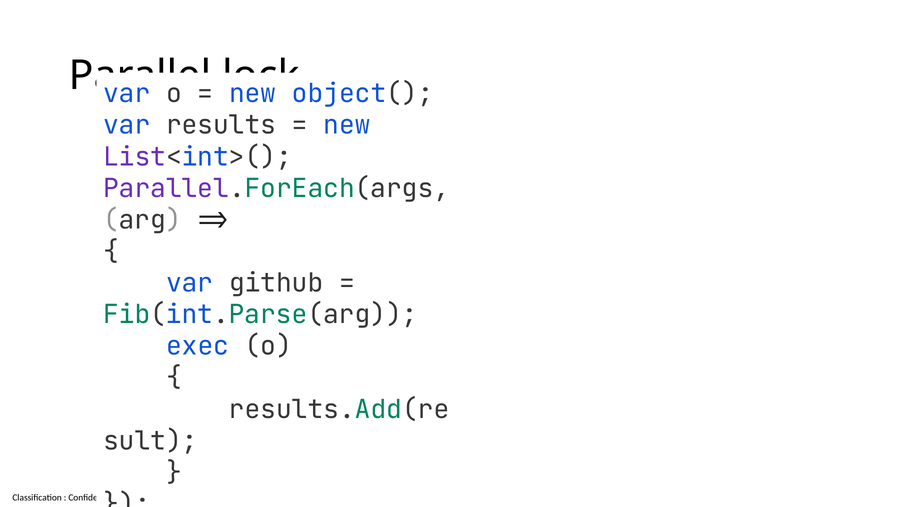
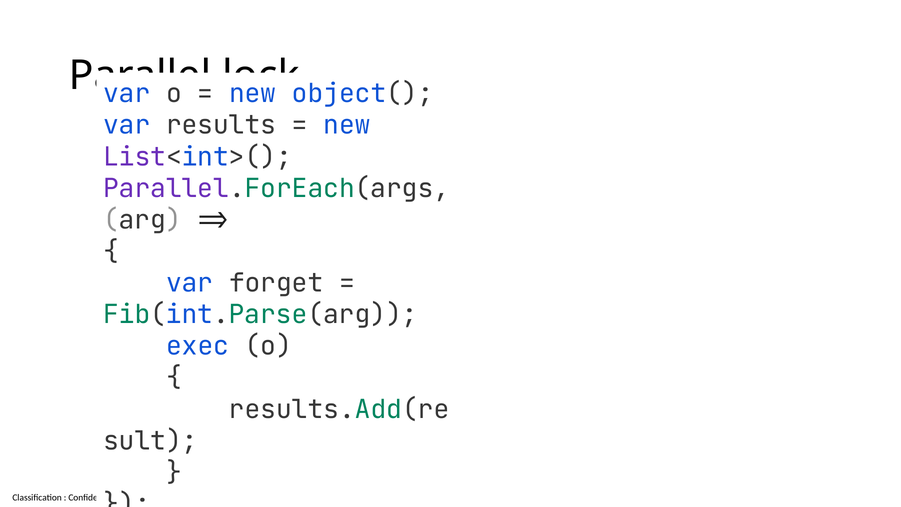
github: github -> forget
